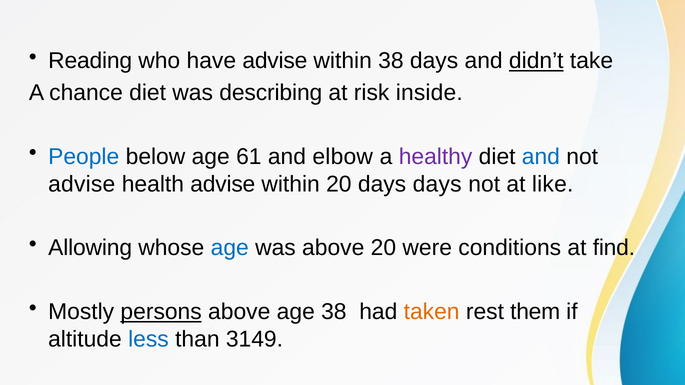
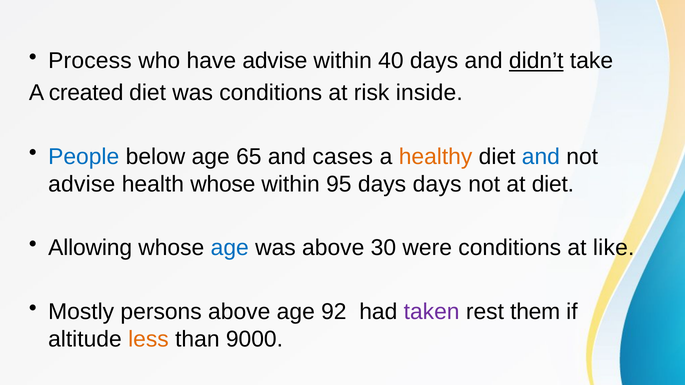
Reading: Reading -> Process
within 38: 38 -> 40
chance: chance -> created
was describing: describing -> conditions
61: 61 -> 65
elbow: elbow -> cases
healthy colour: purple -> orange
health advise: advise -> whose
within 20: 20 -> 95
at like: like -> diet
above 20: 20 -> 30
find: find -> like
persons underline: present -> none
age 38: 38 -> 92
taken colour: orange -> purple
less colour: blue -> orange
3149: 3149 -> 9000
